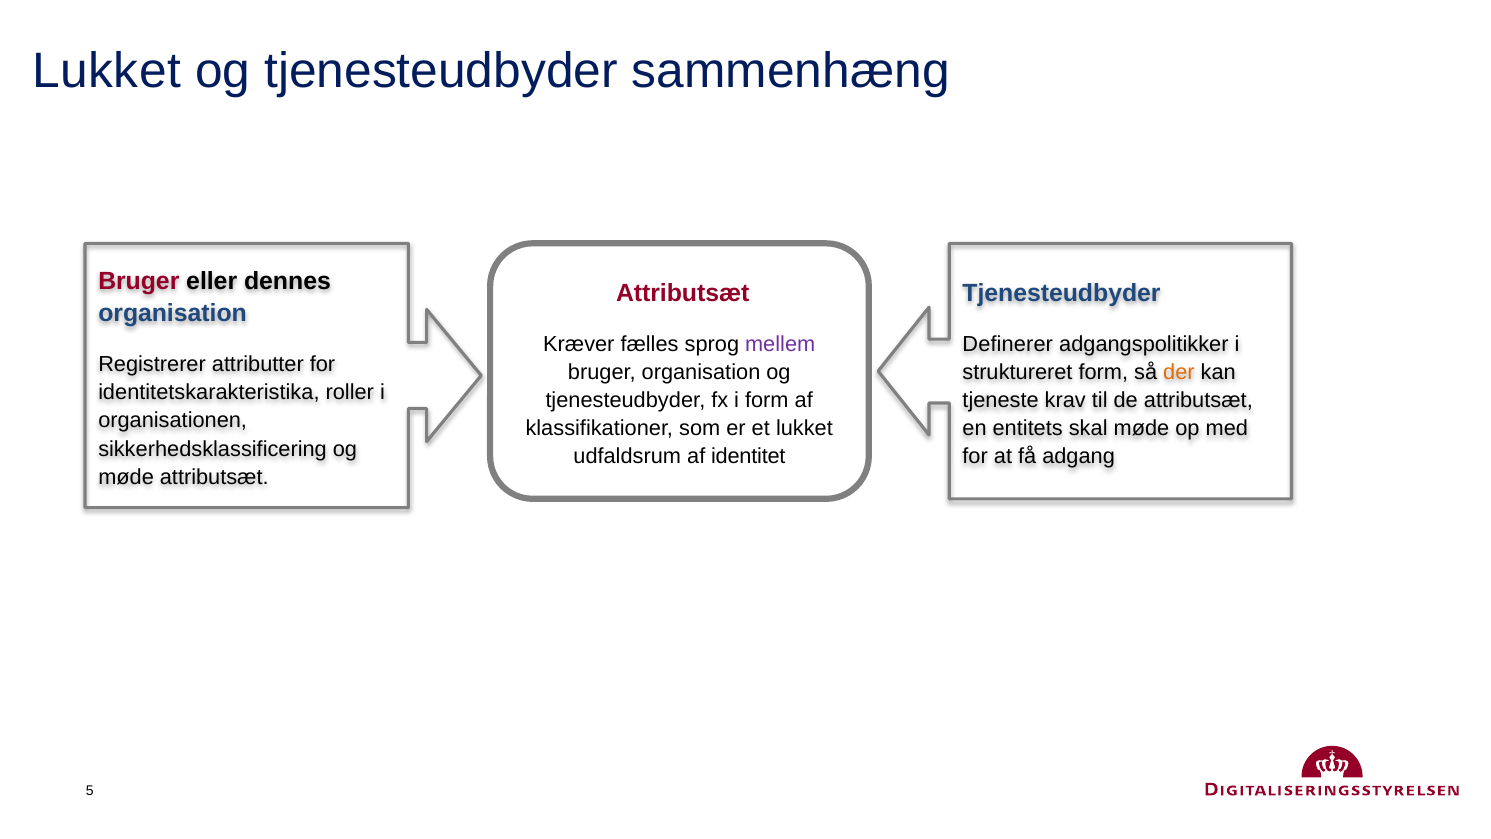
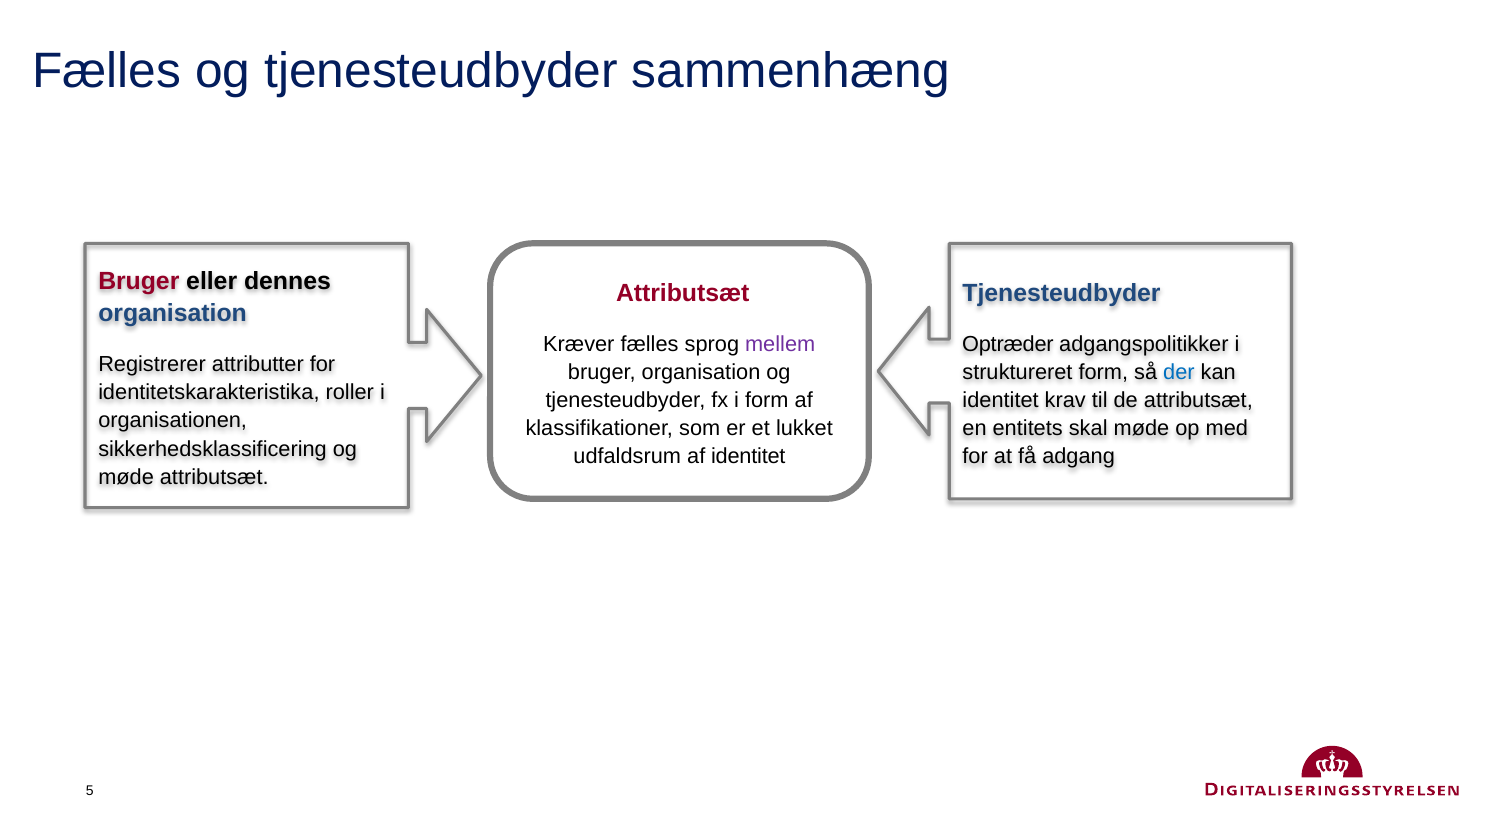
Lukket at (107, 71): Lukket -> Fælles
Definerer: Definerer -> Optræder
der colour: orange -> blue
tjeneste at (1001, 400): tjeneste -> identitet
